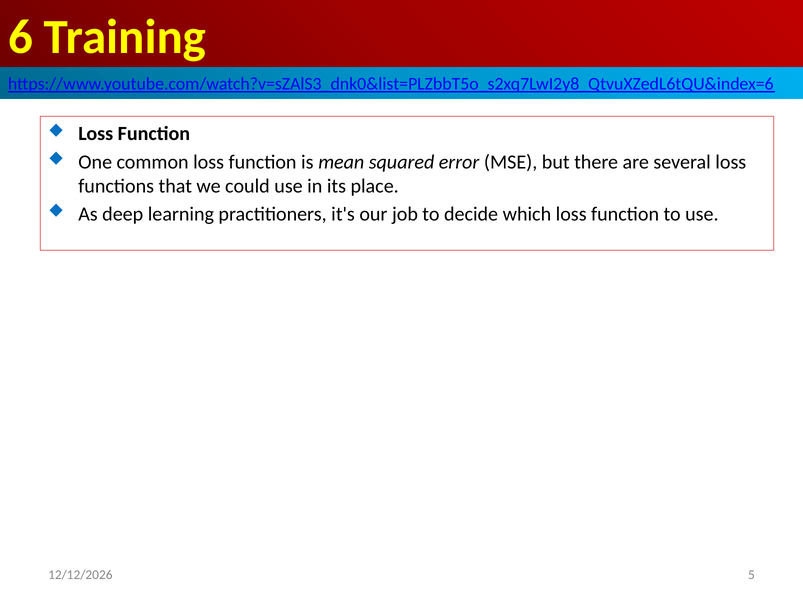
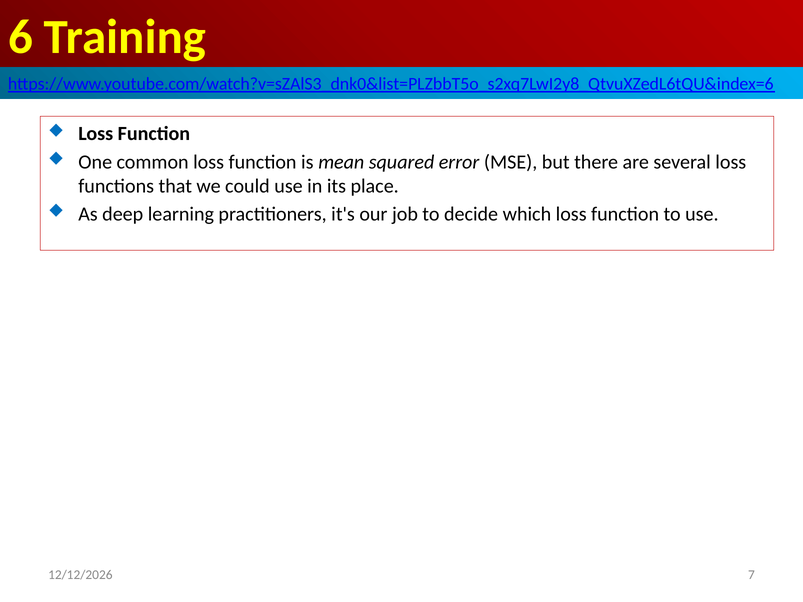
5: 5 -> 7
